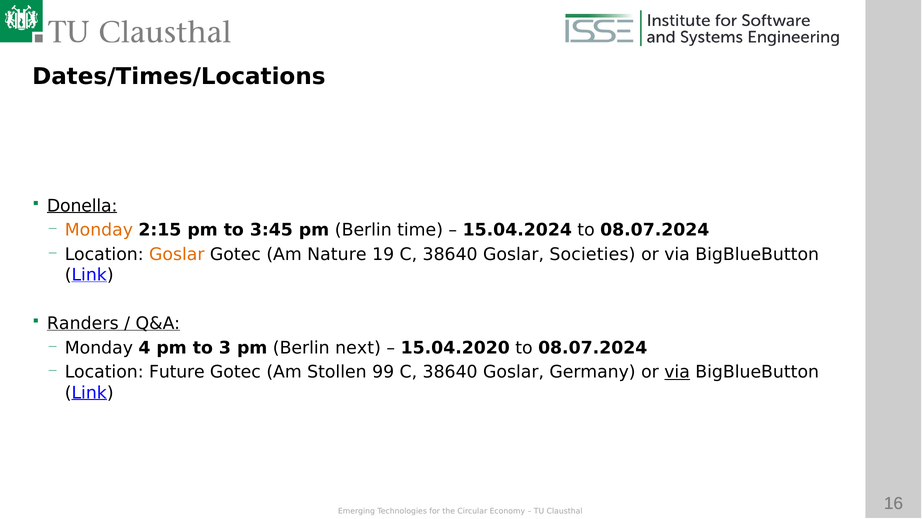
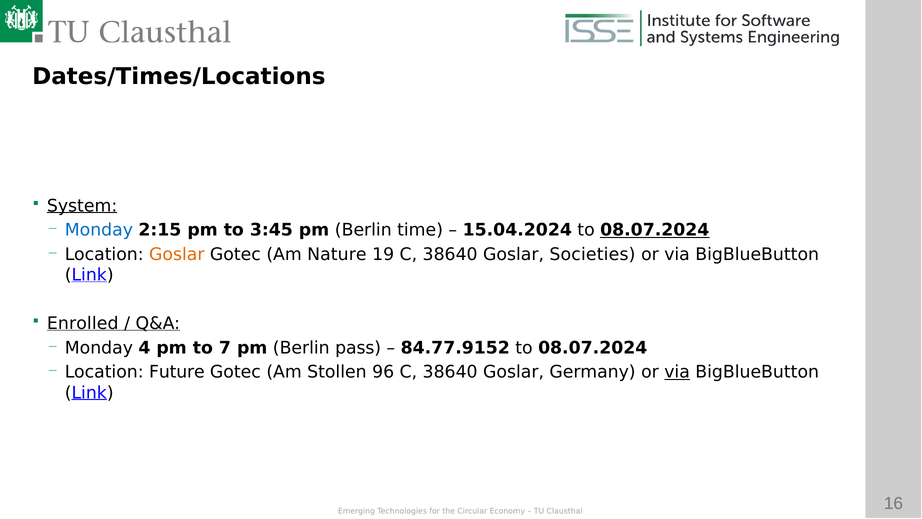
Donella: Donella -> System
Monday at (99, 230) colour: orange -> blue
08.07.2024 at (655, 230) underline: none -> present
Randers: Randers -> Enrolled
3: 3 -> 7
next: next -> pass
15.04.2020: 15.04.2020 -> 84.77.9152
99: 99 -> 96
